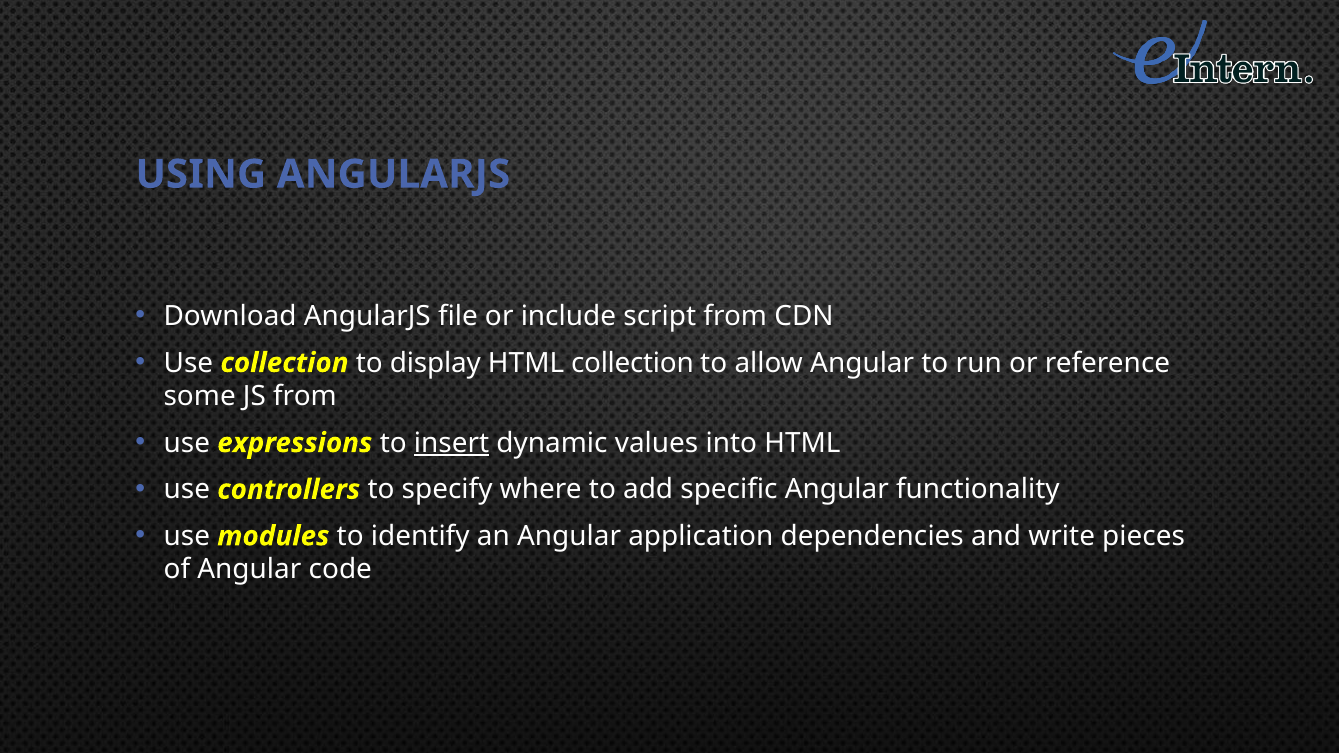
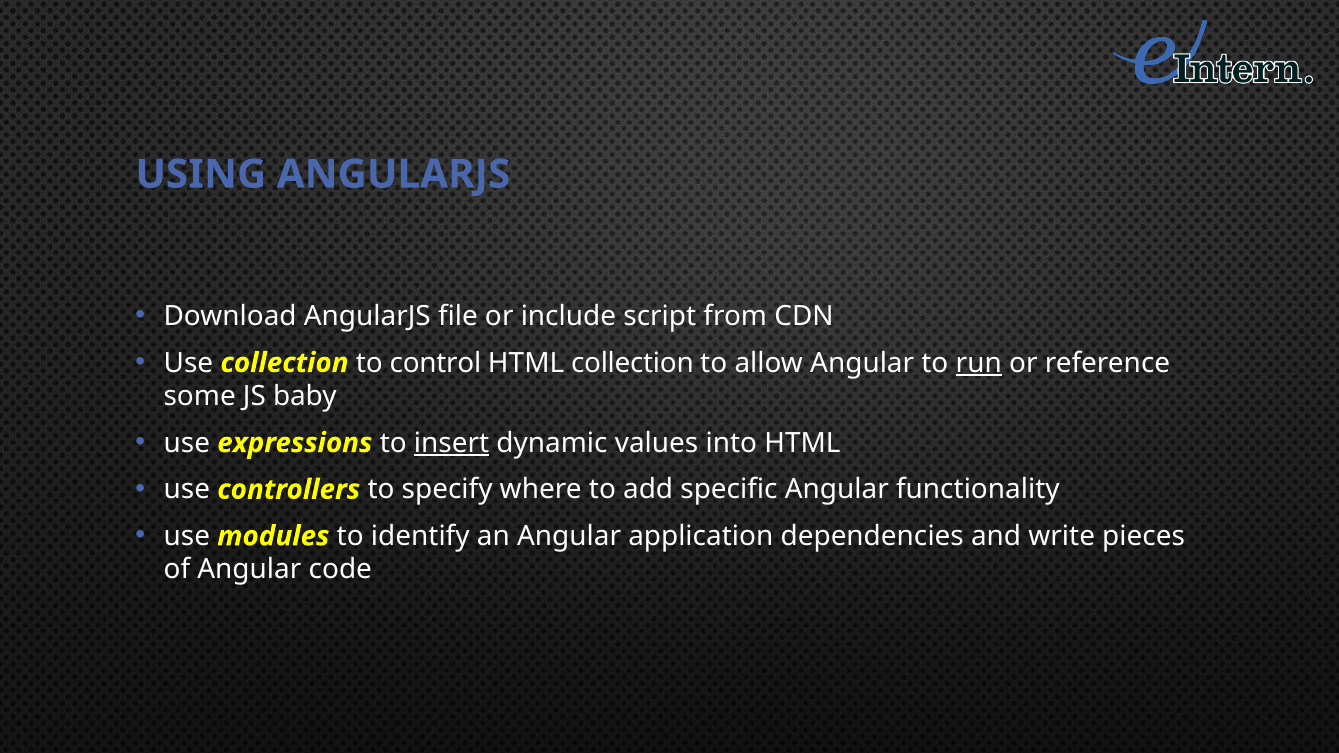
display: display -> control
run underline: none -> present
JS from: from -> baby
